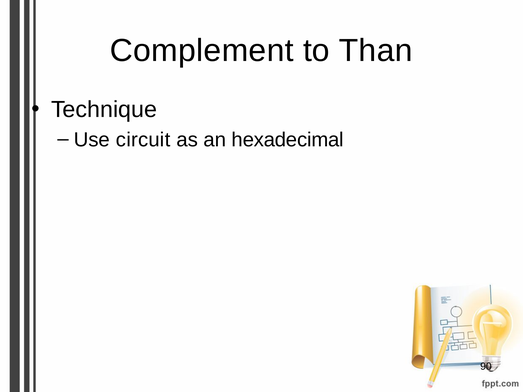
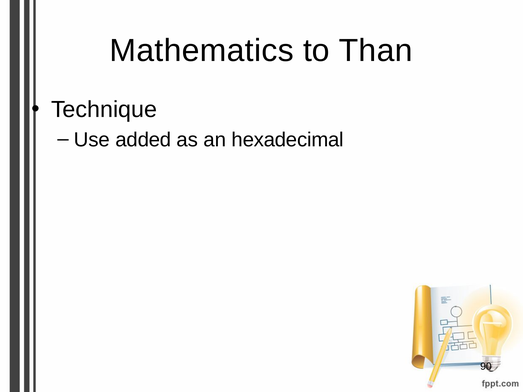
Complement: Complement -> Mathematics
circuit: circuit -> added
